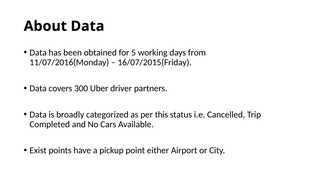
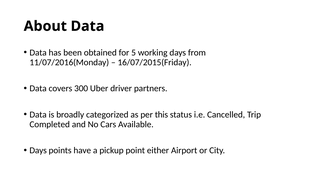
Exist at (38, 150): Exist -> Days
